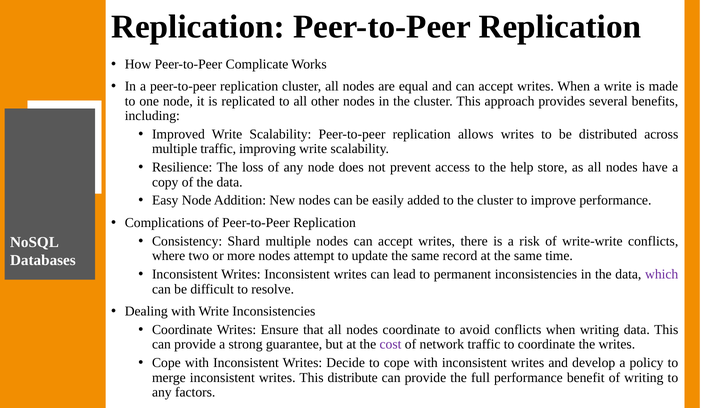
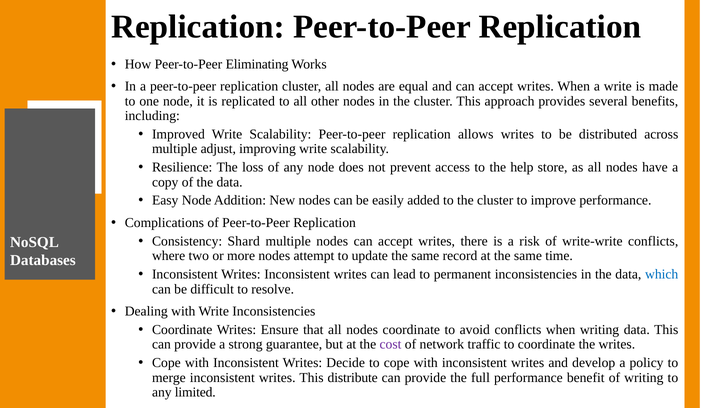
Complicate: Complicate -> Eliminating
multiple traffic: traffic -> adjust
which colour: purple -> blue
factors: factors -> limited
